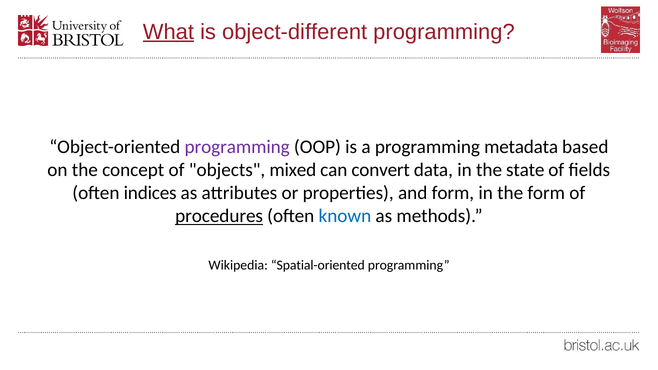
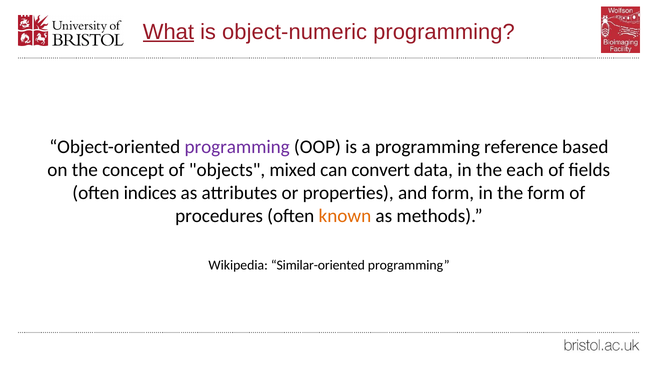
object-different: object-different -> object-numeric
metadata: metadata -> reference
state: state -> each
procedures underline: present -> none
known colour: blue -> orange
Spatial-oriented: Spatial-oriented -> Similar-oriented
